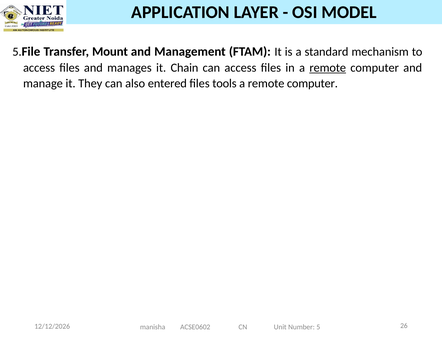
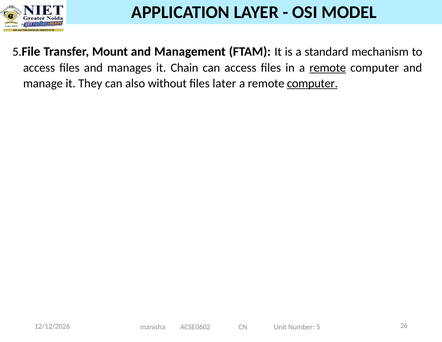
entered: entered -> without
tools: tools -> later
computer at (312, 83) underline: none -> present
